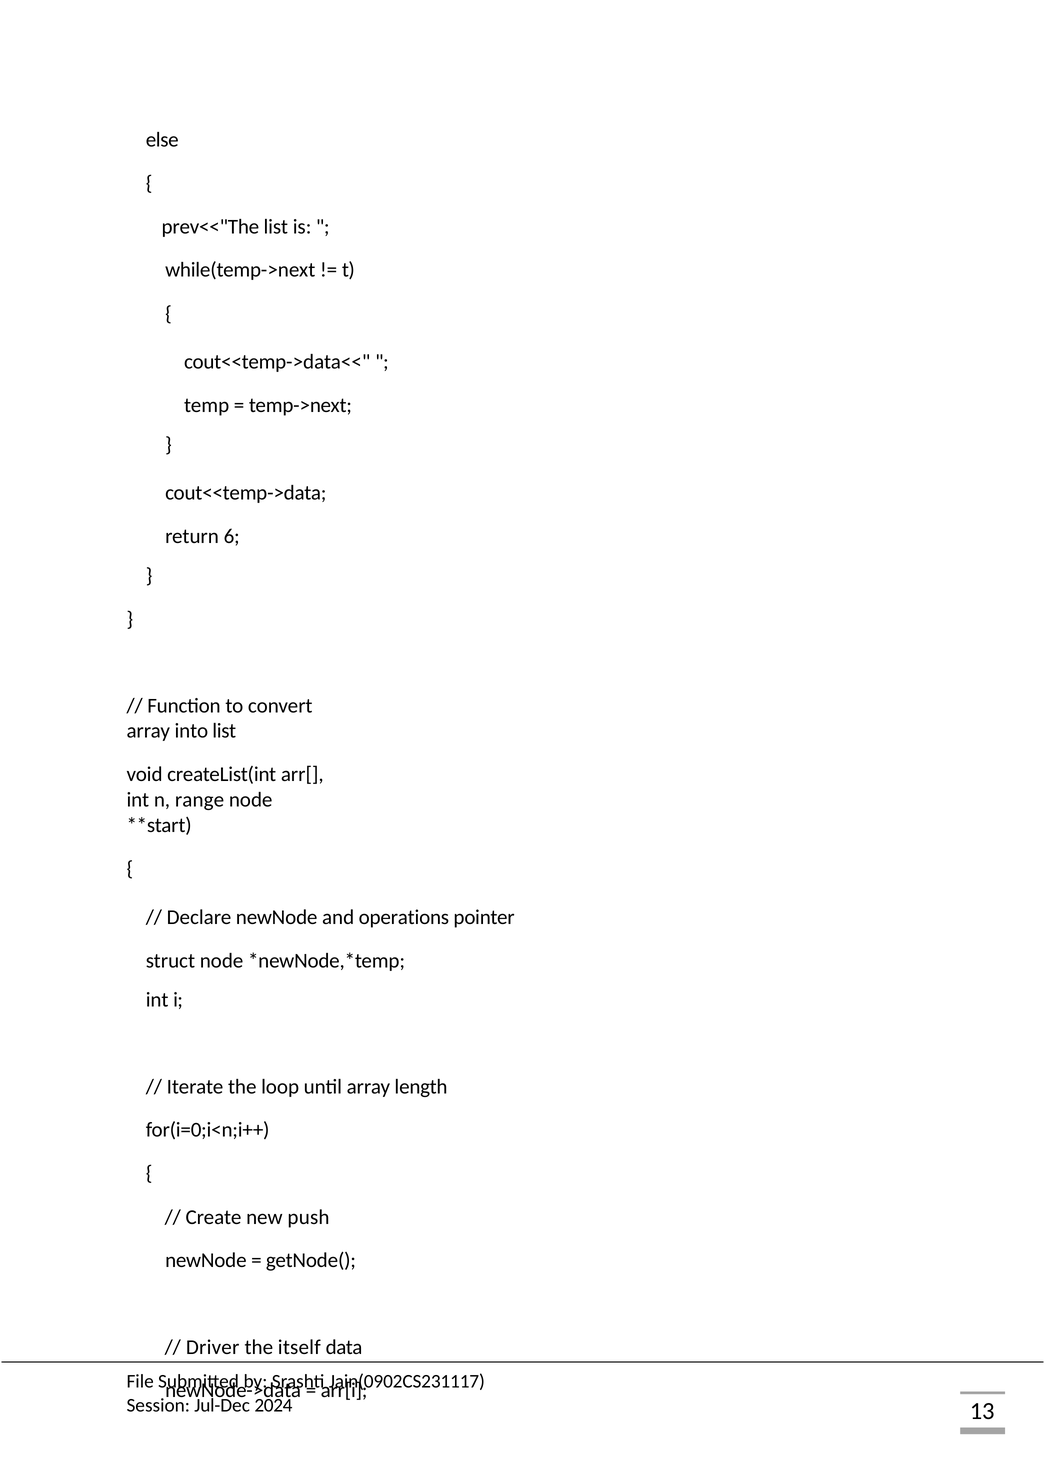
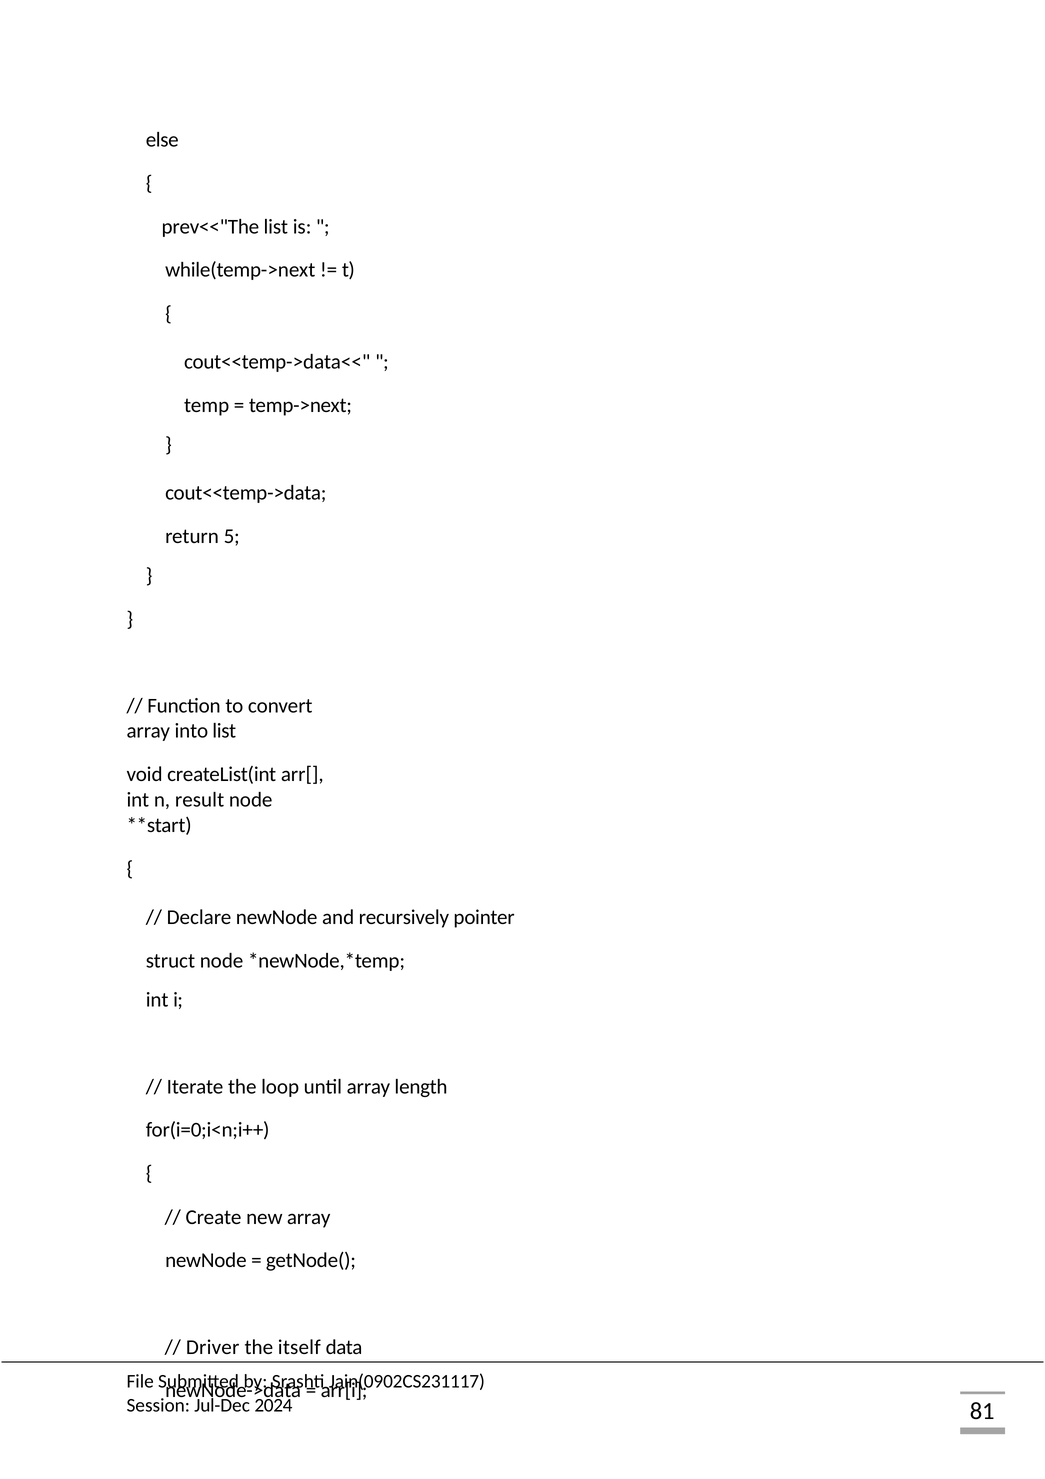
6: 6 -> 5
range: range -> result
operations: operations -> recursively
new push: push -> array
13: 13 -> 81
